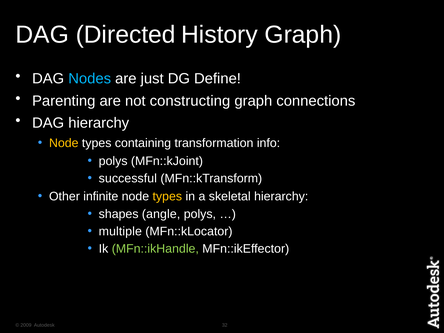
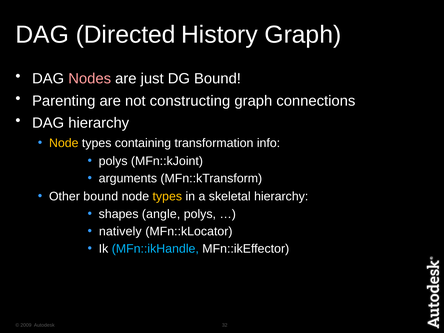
Nodes colour: light blue -> pink
DG Define: Define -> Bound
successful: successful -> arguments
Other infinite: infinite -> bound
multiple: multiple -> natively
MFn::ikHandle colour: light green -> light blue
